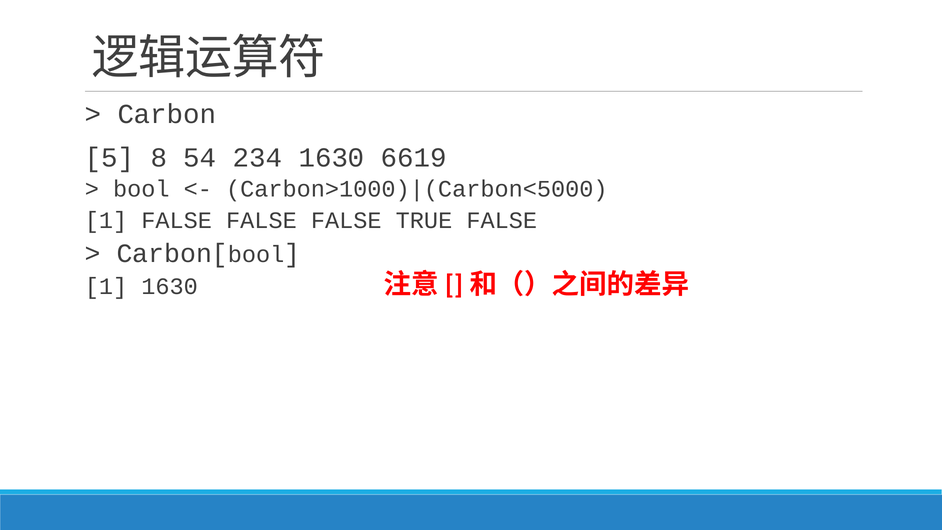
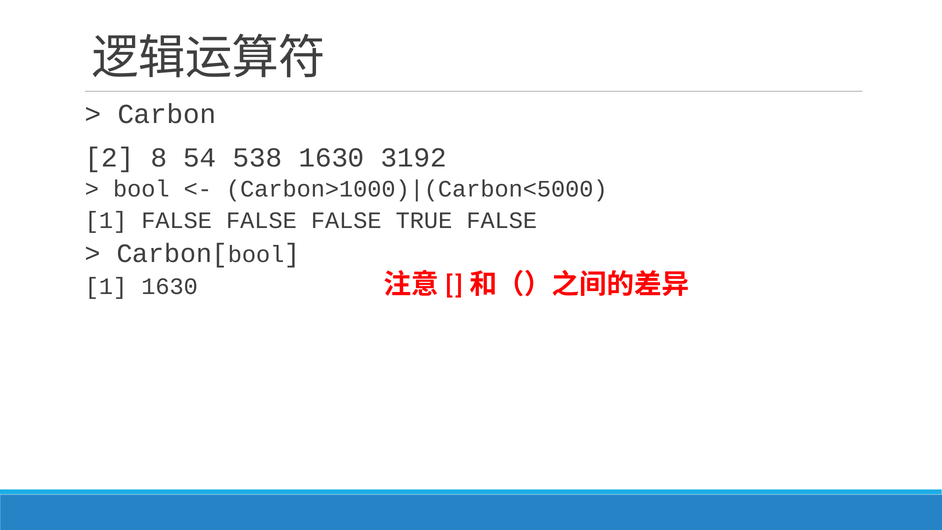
5: 5 -> 2
234: 234 -> 538
6619: 6619 -> 3192
